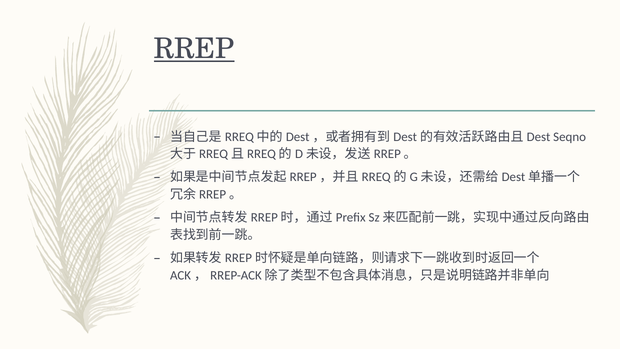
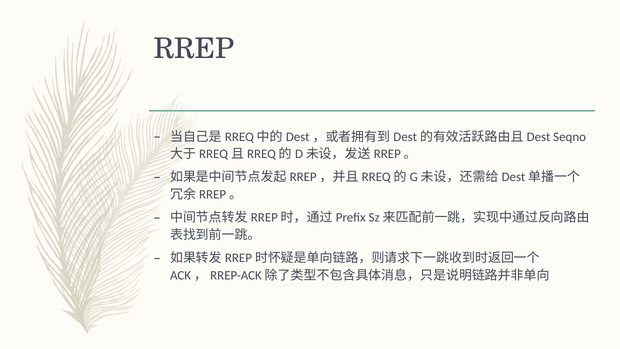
RREP underline: present -> none
